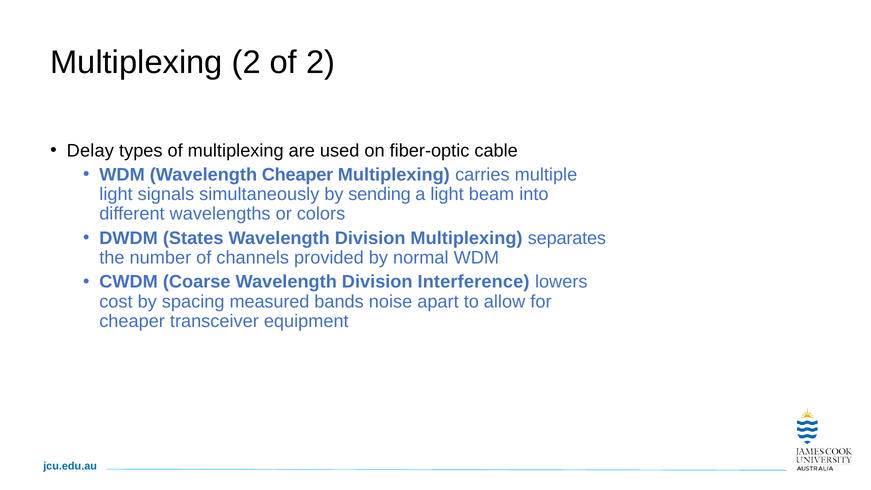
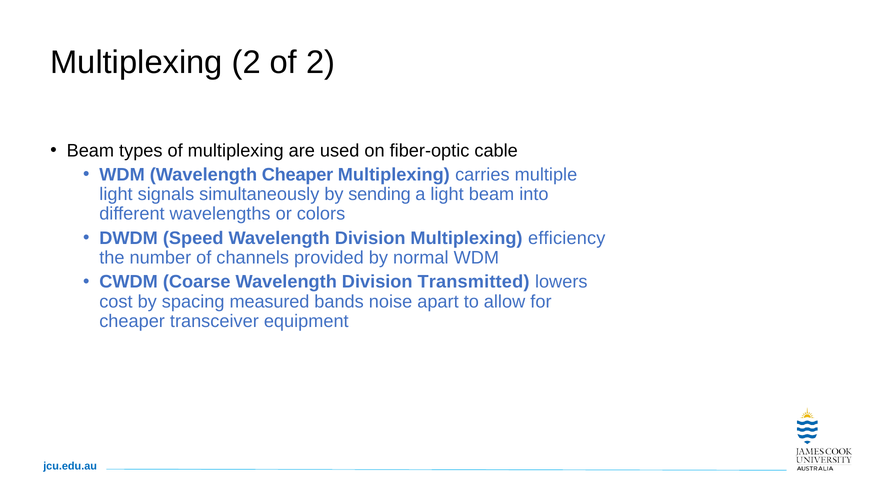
Delay at (90, 151): Delay -> Beam
States: States -> Speed
separates: separates -> efficiency
Interference: Interference -> Transmitted
